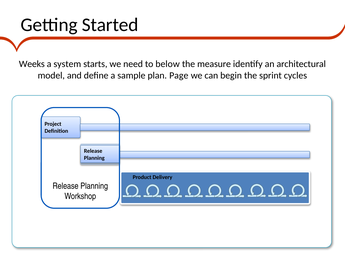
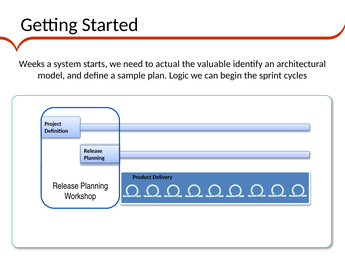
below: below -> actual
measure: measure -> valuable
Page: Page -> Logic
